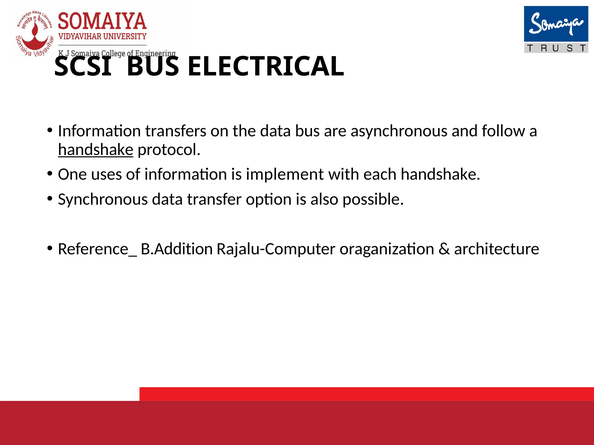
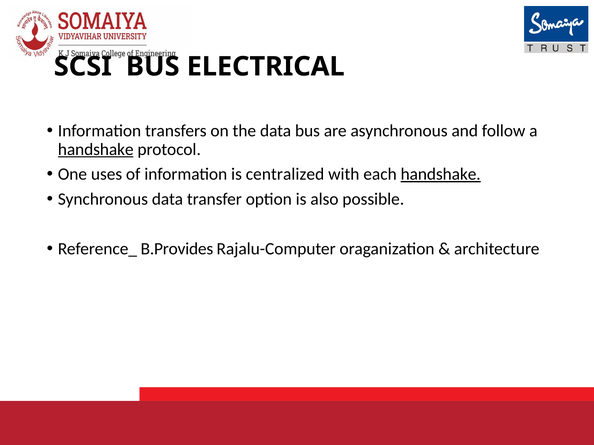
implement: implement -> centralized
handshake at (441, 174) underline: none -> present
B.Addition: B.Addition -> B.Provides
